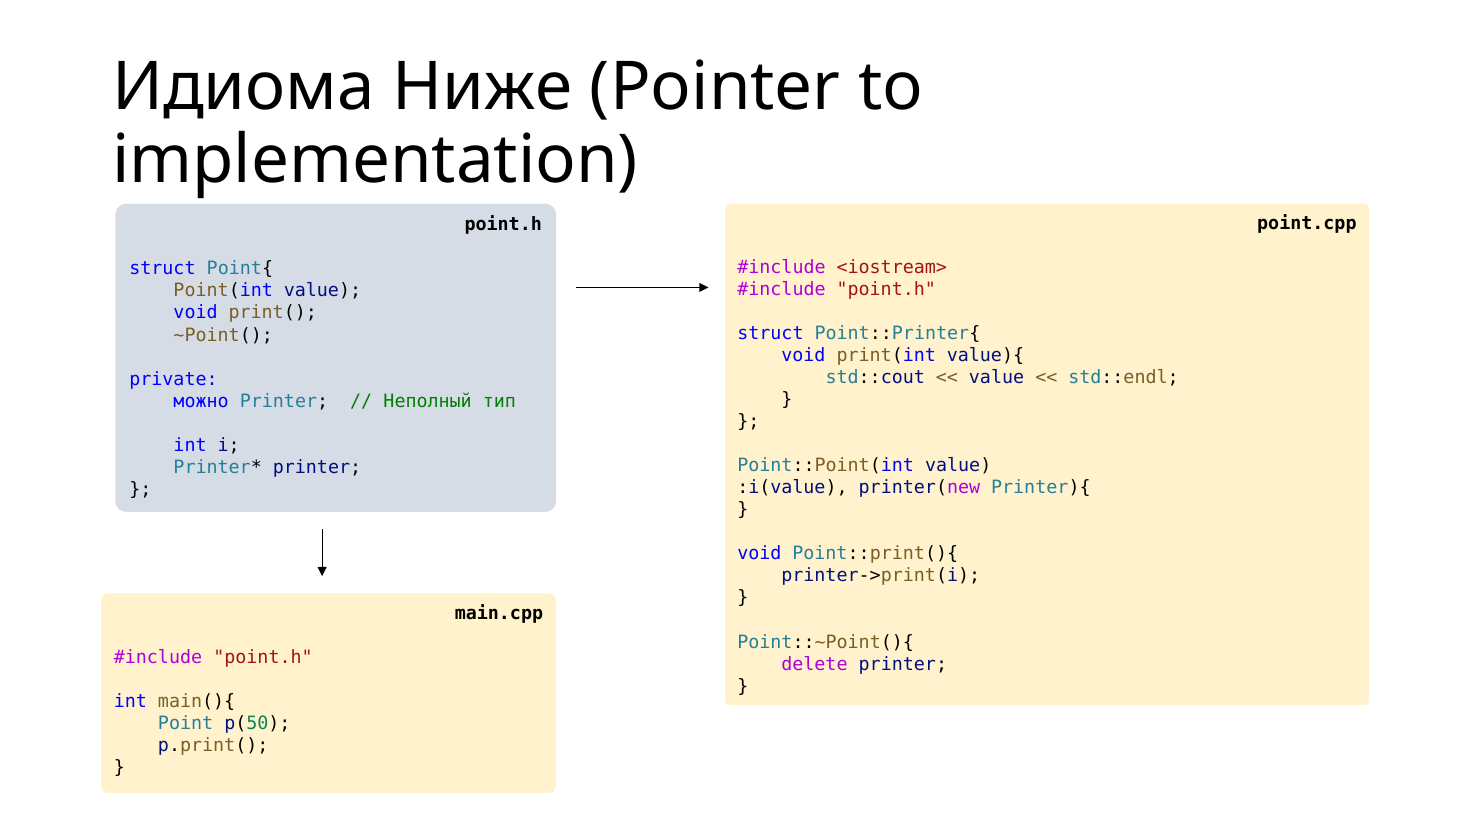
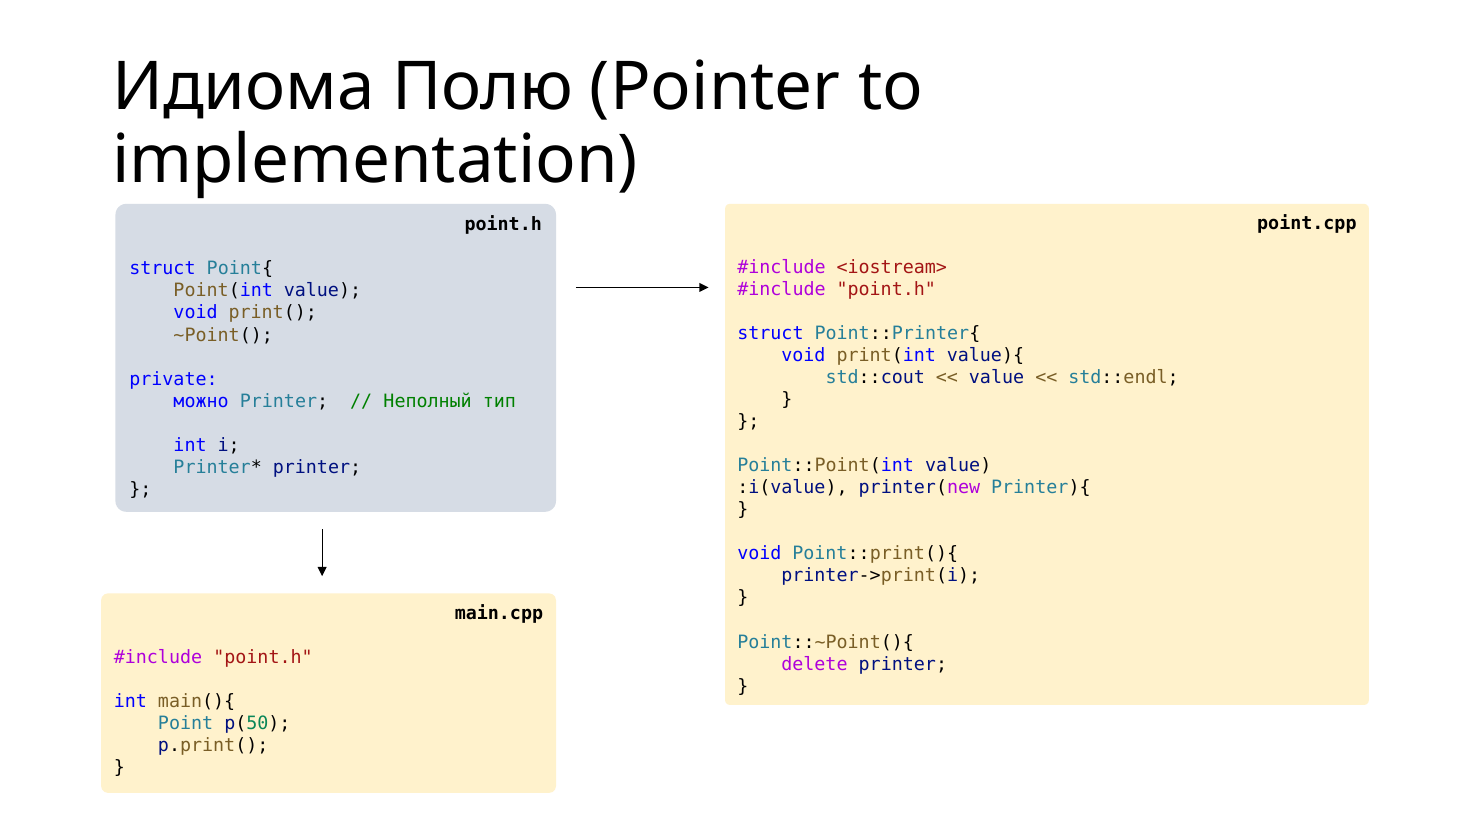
Ниже: Ниже -> Полю
